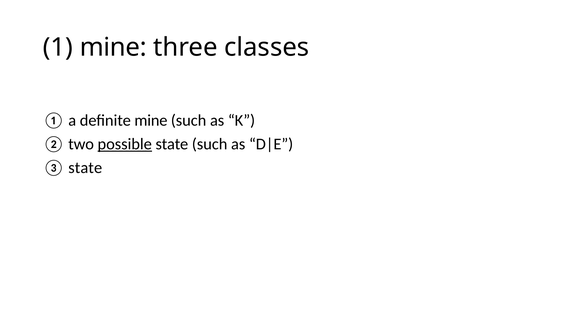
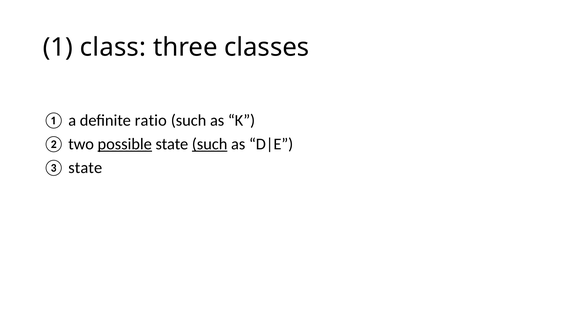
1 mine: mine -> class
definite mine: mine -> ratio
such at (210, 144) underline: none -> present
